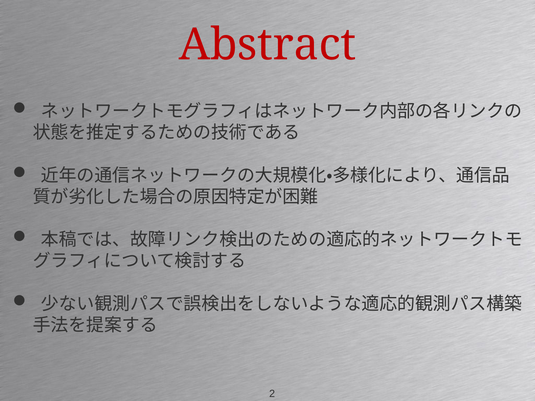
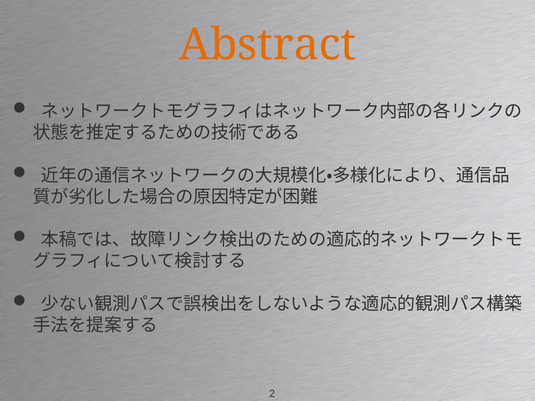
Abstract colour: red -> orange
